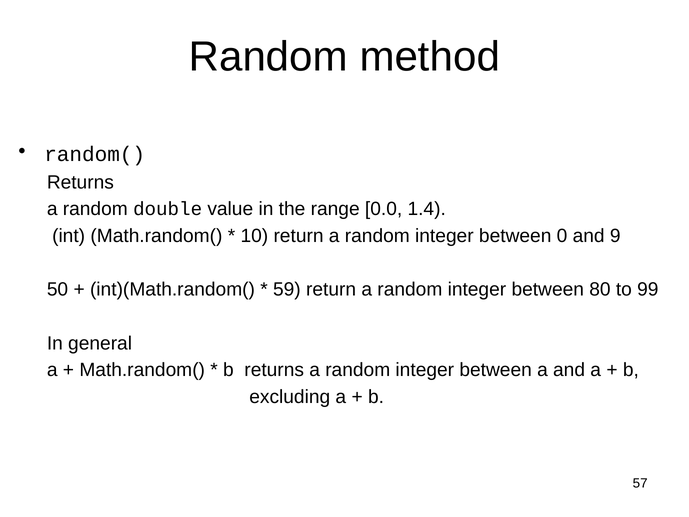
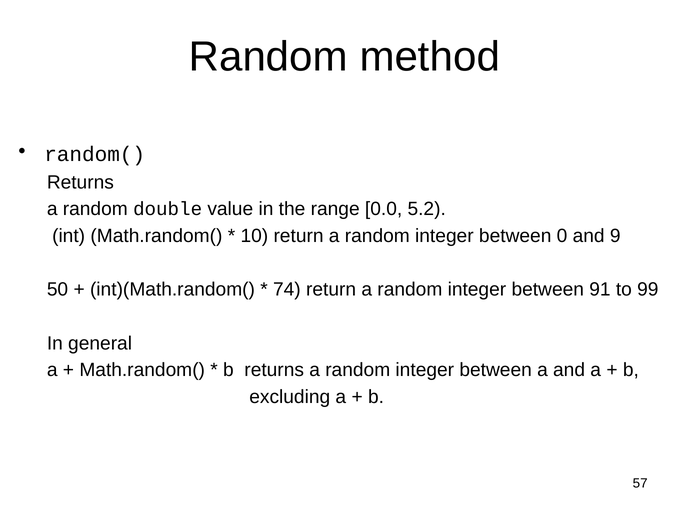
1.4: 1.4 -> 5.2
59: 59 -> 74
80: 80 -> 91
